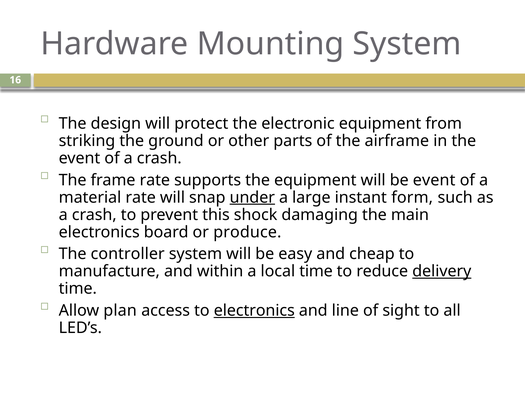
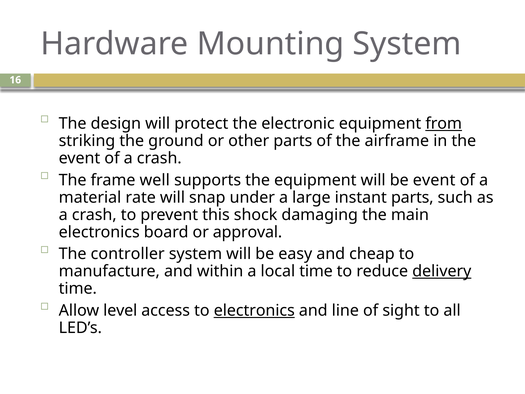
from underline: none -> present
frame rate: rate -> well
under underline: present -> none
instant form: form -> parts
produce: produce -> approval
plan: plan -> level
